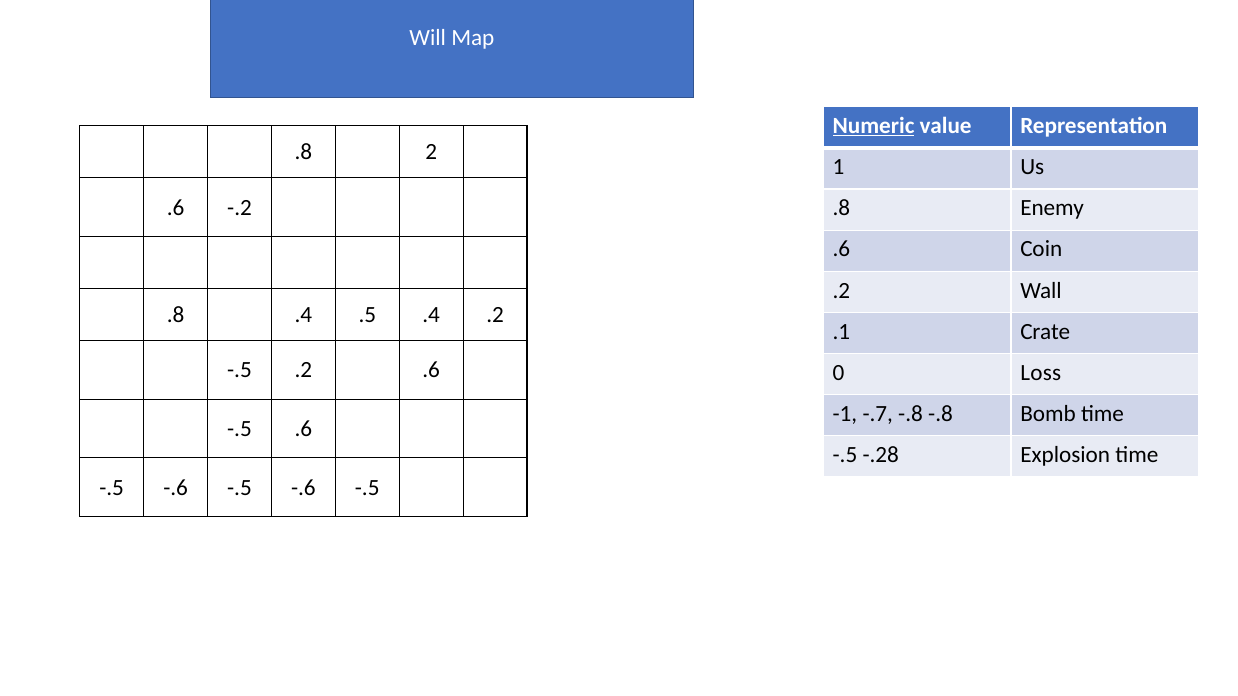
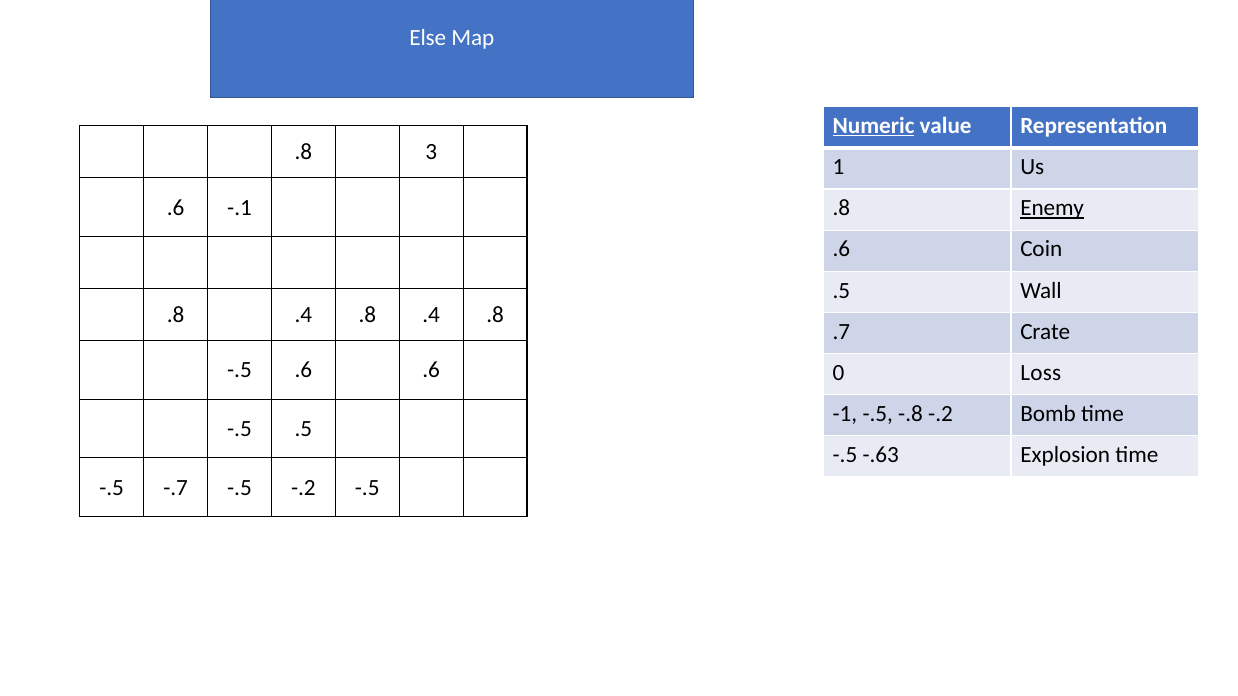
Will: Will -> Else
2: 2 -> 3
-.2: -.2 -> -.1
Enemy underline: none -> present
.2 at (841, 291): .2 -> .5
.5 at (367, 315): .5 -> .8
.2 at (495, 315): .2 -> .8
.1: .1 -> .7
-.5 .2: .2 -> .6
-1 -.7: -.7 -> -.5
-.8 -.8: -.8 -> -.2
-.5 .6: .6 -> .5
-.28: -.28 -> -.63
-.6 at (176, 488): -.6 -> -.7
-.6 at (303, 488): -.6 -> -.2
